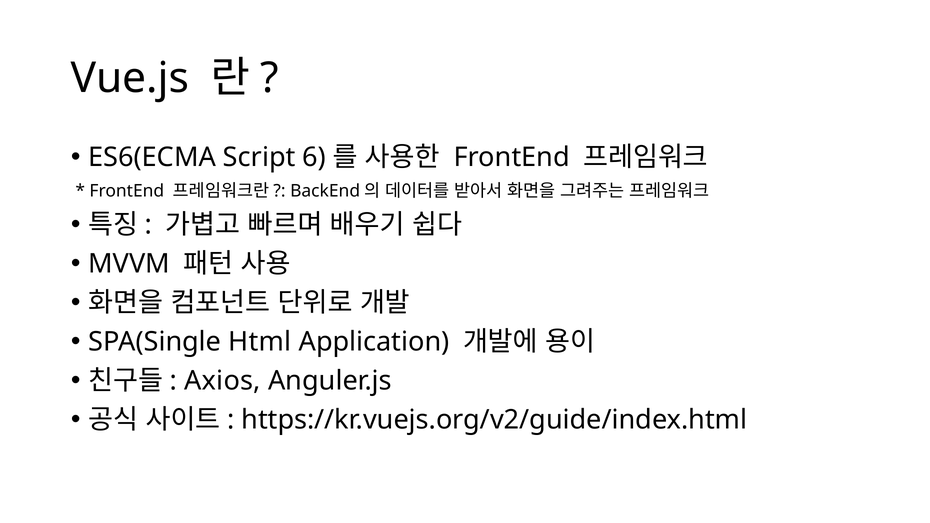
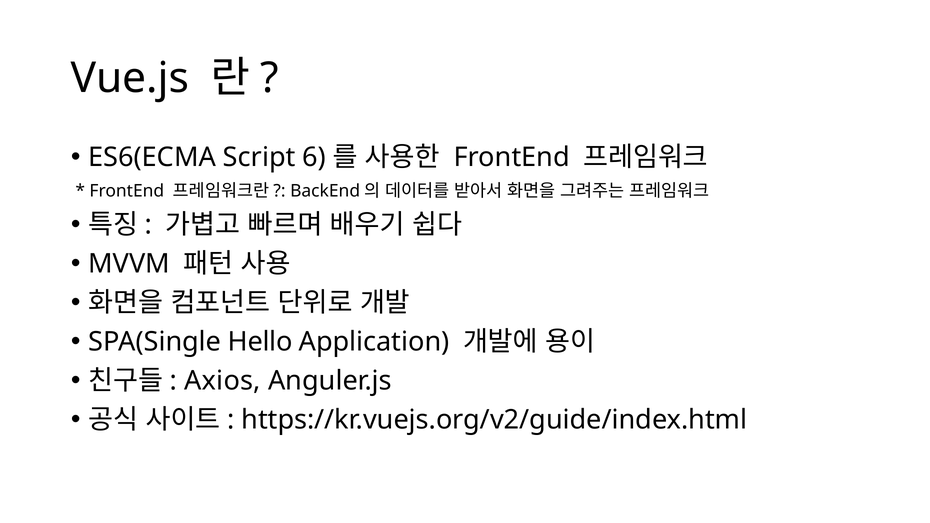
Html: Html -> Hello
